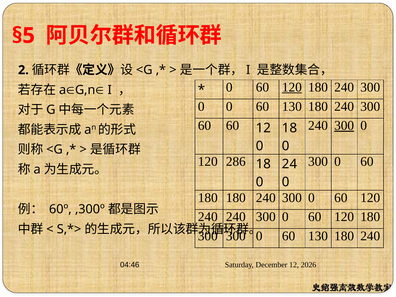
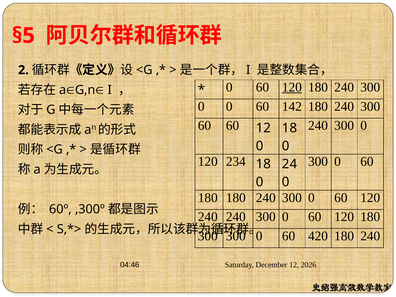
0 0 60 130: 130 -> 142
300 at (344, 126) underline: present -> none
286: 286 -> 234
130 at (318, 236): 130 -> 420
